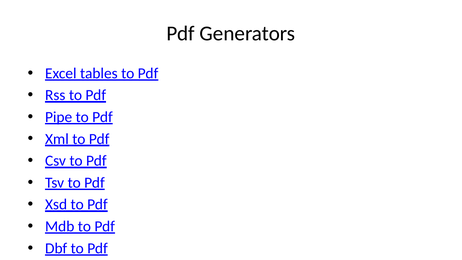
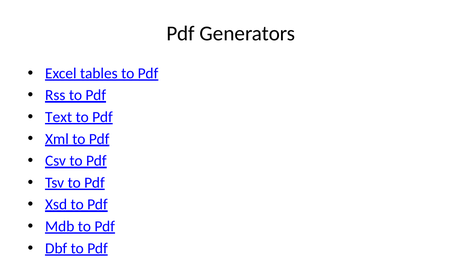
Pipe: Pipe -> Text
